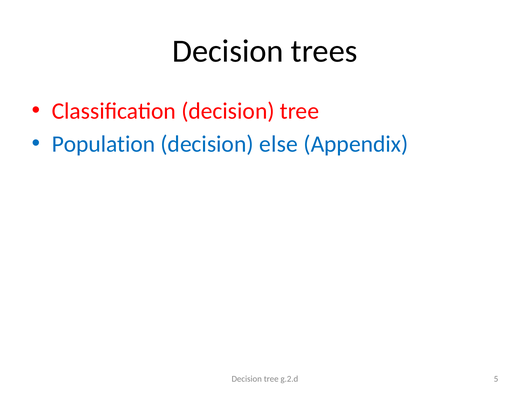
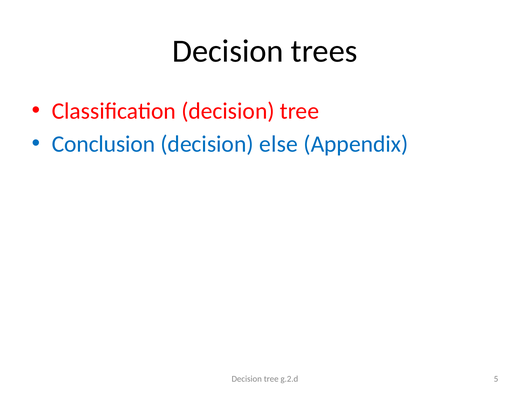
Population: Population -> Conclusion
